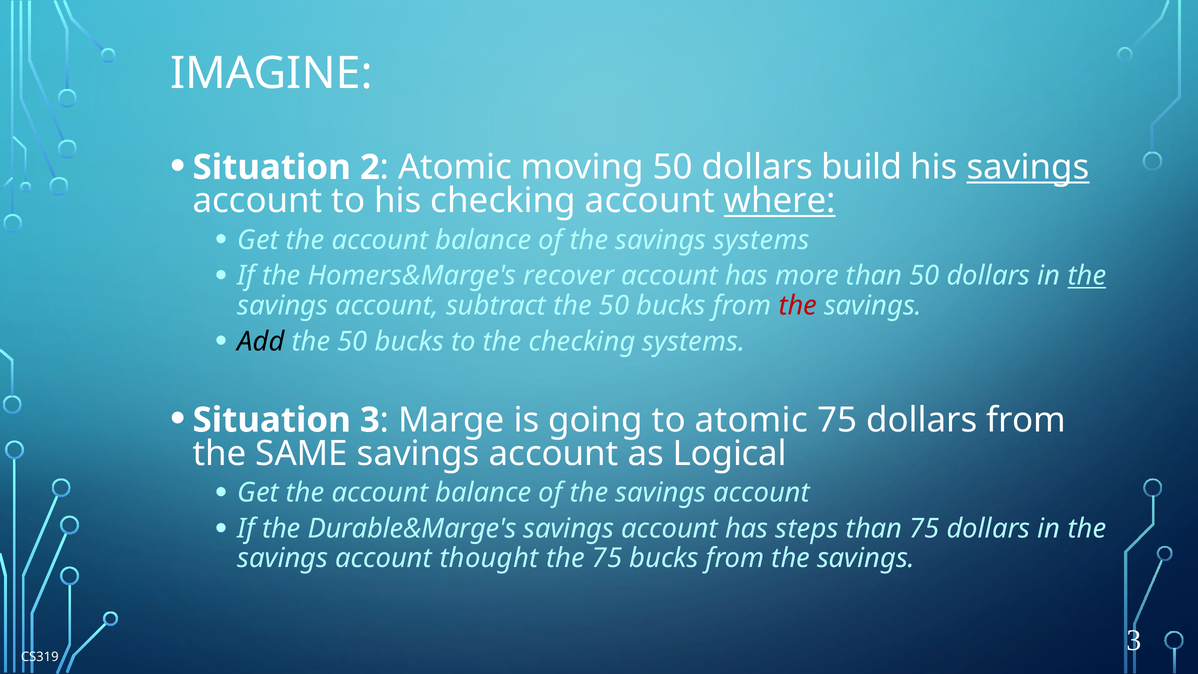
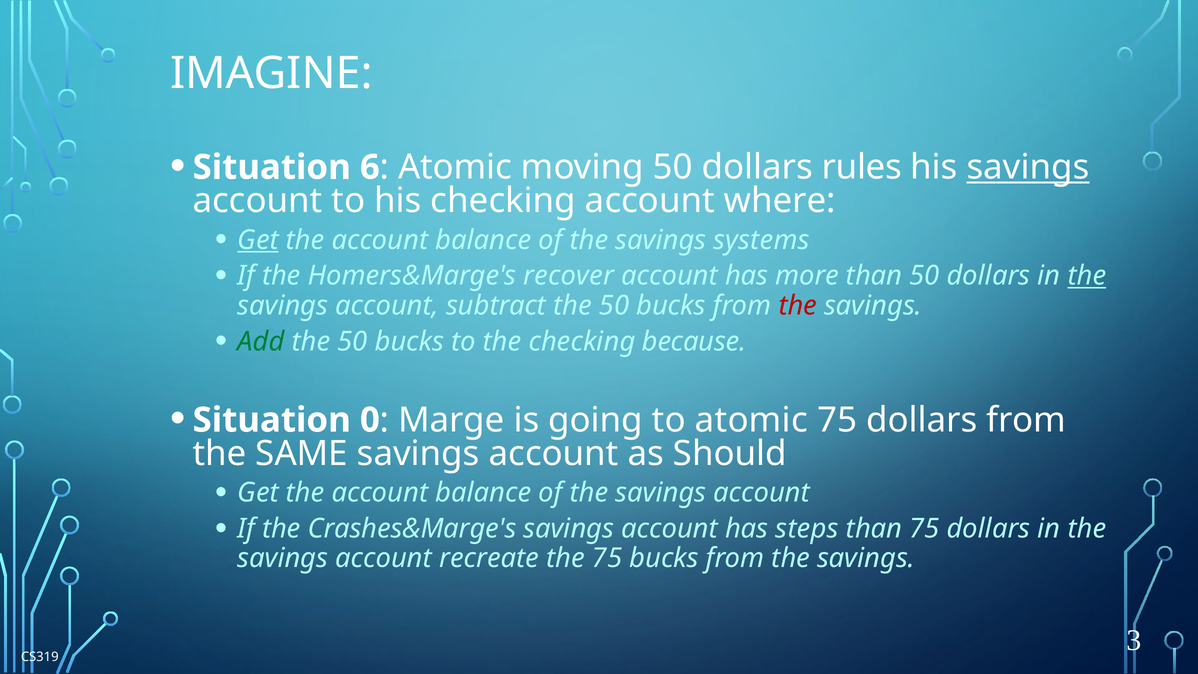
2: 2 -> 6
build: build -> rules
where underline: present -> none
Get at (258, 240) underline: none -> present
Add colour: black -> green
checking systems: systems -> because
Situation 3: 3 -> 0
Logical: Logical -> Should
Durable&Marge's: Durable&Marge's -> Crashes&Marge's
thought: thought -> recreate
